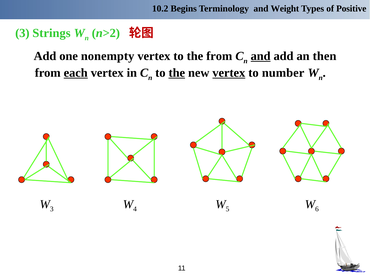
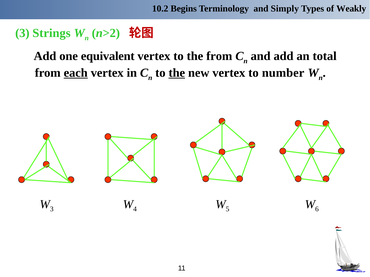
Weight: Weight -> Simply
Positive: Positive -> Weakly
nonempty: nonempty -> equivalent
and at (261, 56) underline: present -> none
then: then -> total
vertex at (229, 73) underline: present -> none
